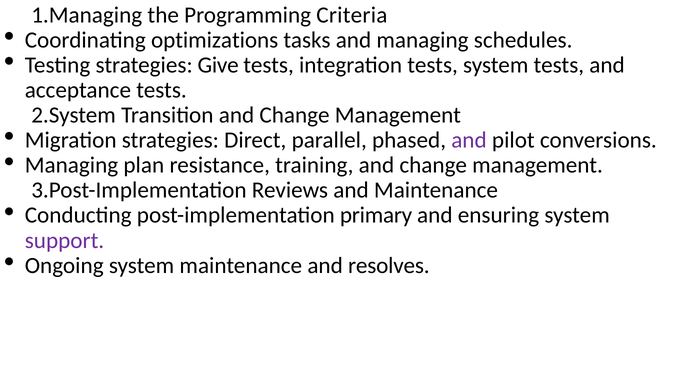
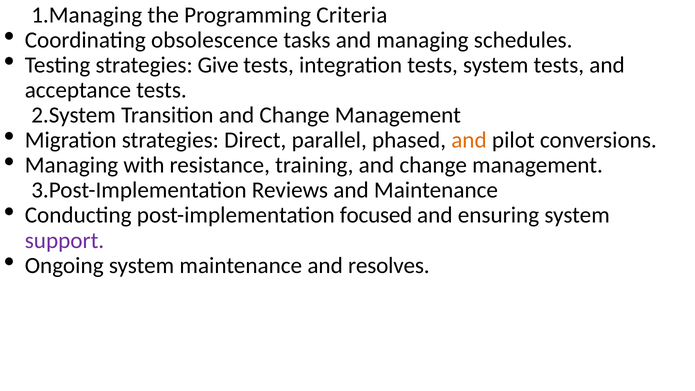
optimizations: optimizations -> obsolescence
and at (469, 140) colour: purple -> orange
plan: plan -> with
primary: primary -> focused
